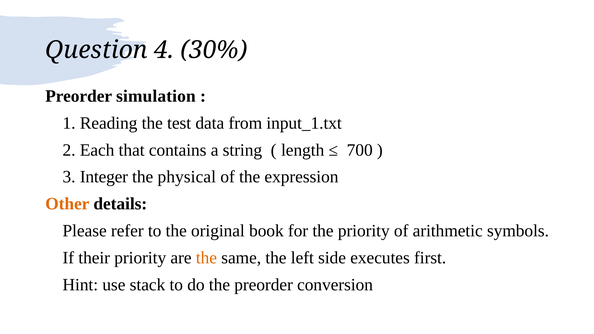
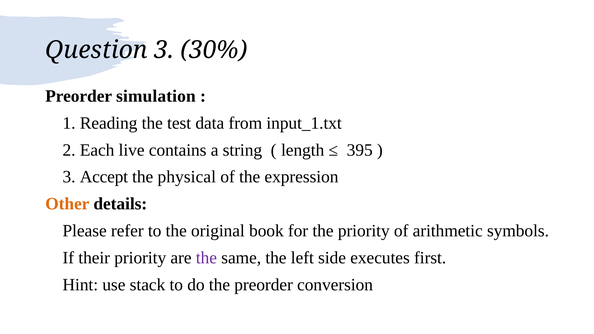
Question 4: 4 -> 3
that: that -> live
700: 700 -> 395
Integer: Integer -> Accept
the at (206, 258) colour: orange -> purple
